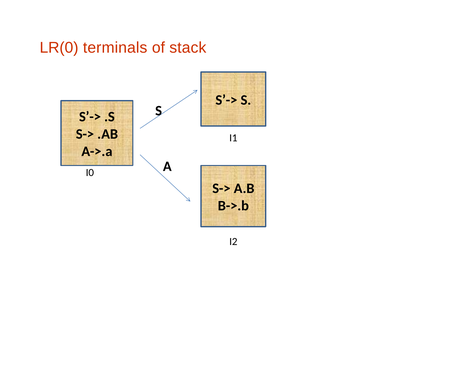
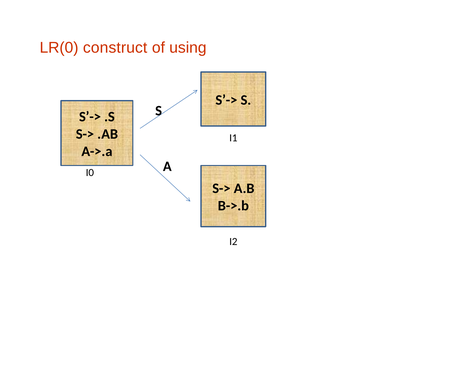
terminals: terminals -> construct
stack: stack -> using
